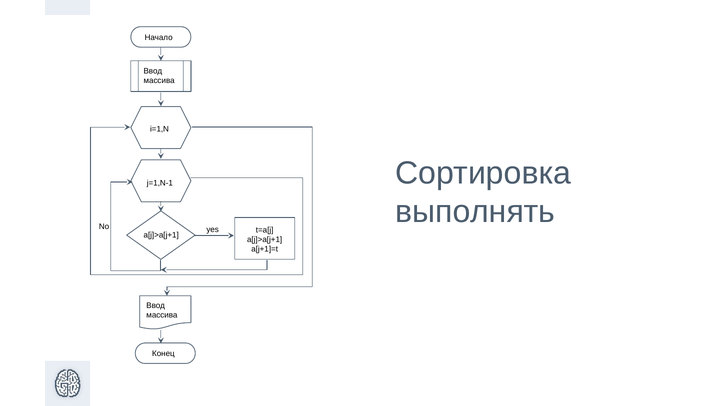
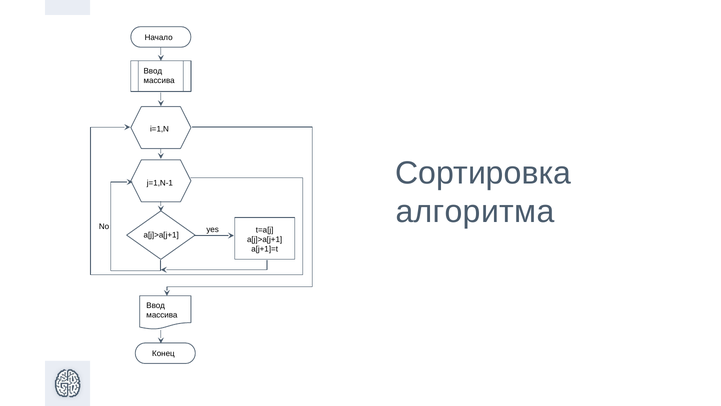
выполнять: выполнять -> алгоритма
